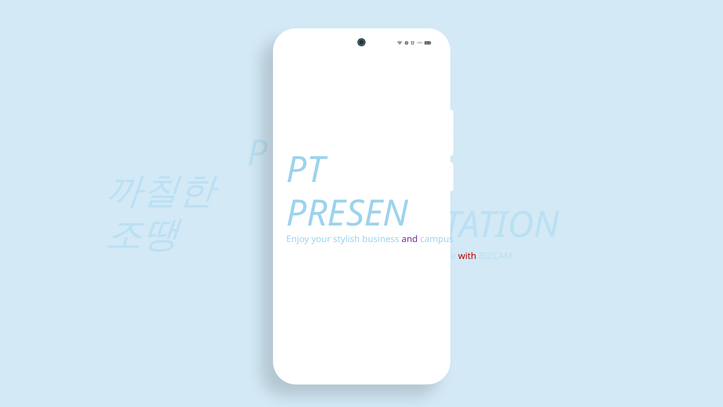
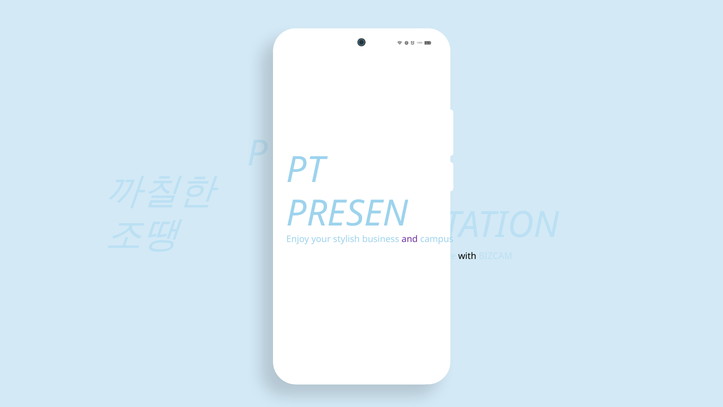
with colour: red -> black
